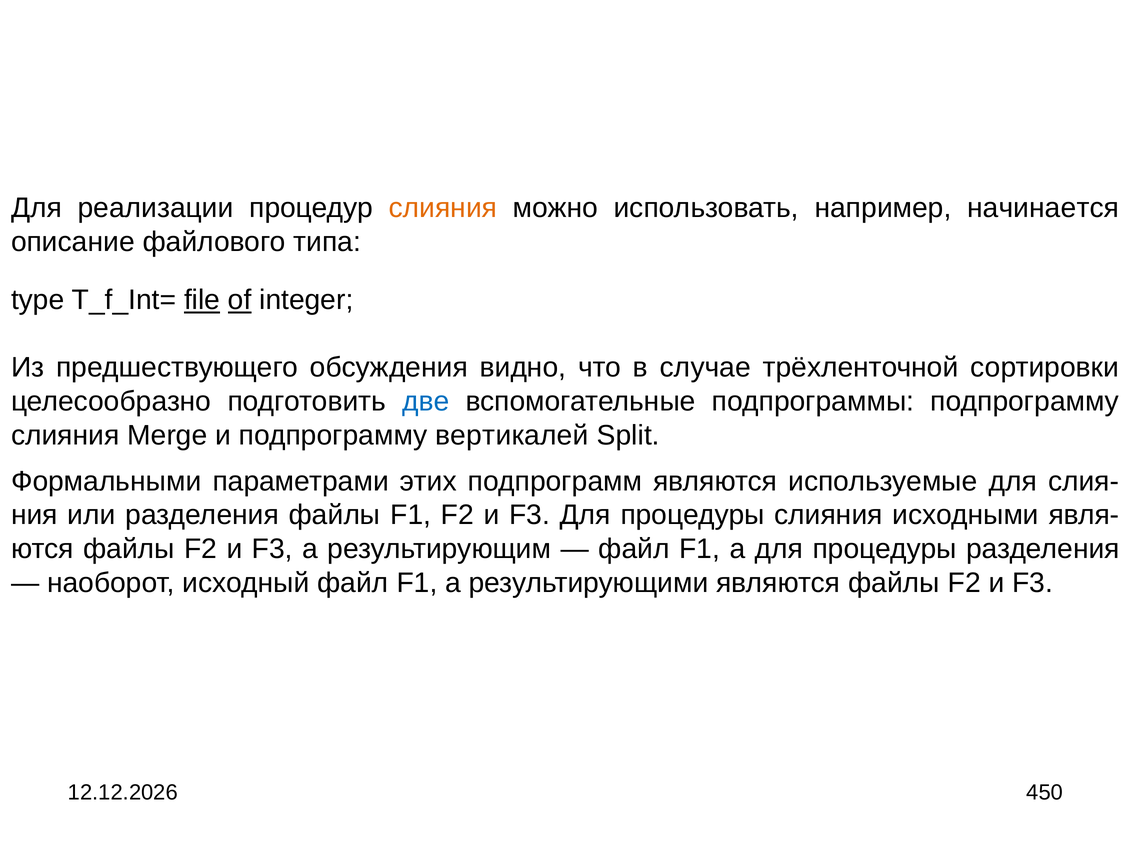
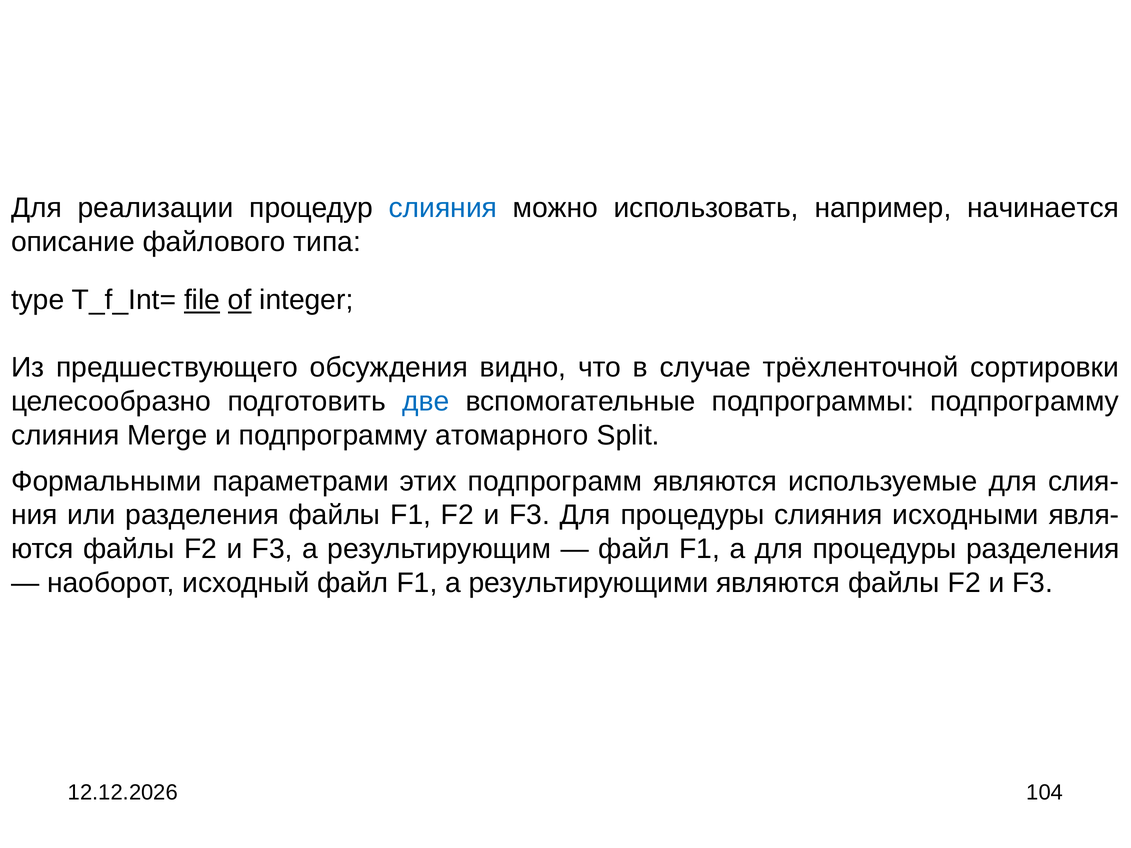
слияния at (443, 208) colour: orange -> blue
вертикалей: вертикалей -> атомарного
450: 450 -> 104
